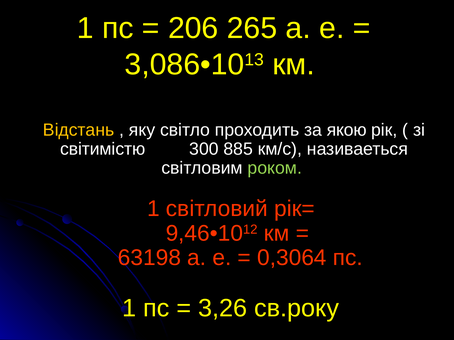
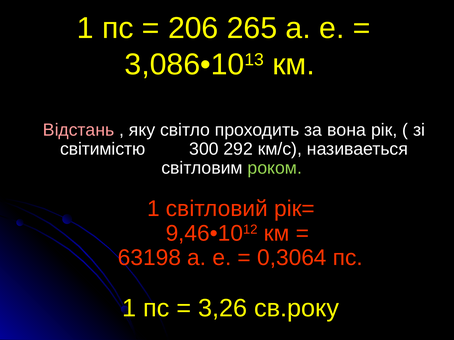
Відстань colour: yellow -> pink
якою: якою -> вона
885: 885 -> 292
